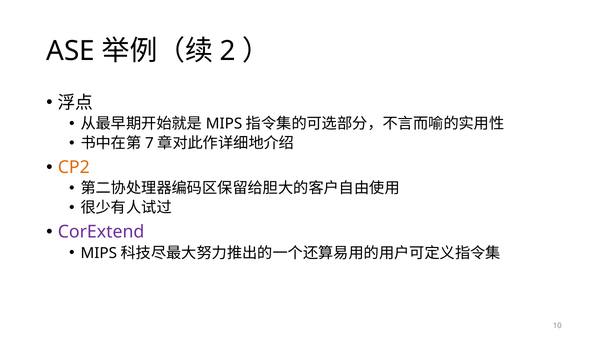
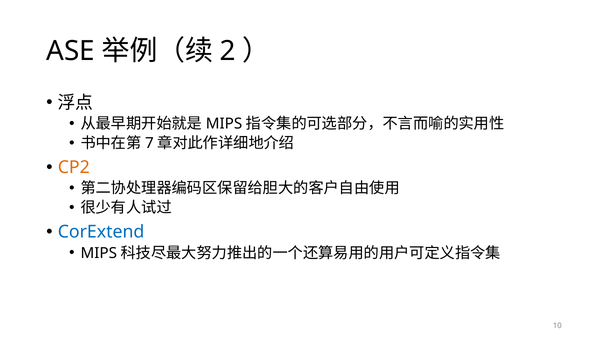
CorExtend colour: purple -> blue
